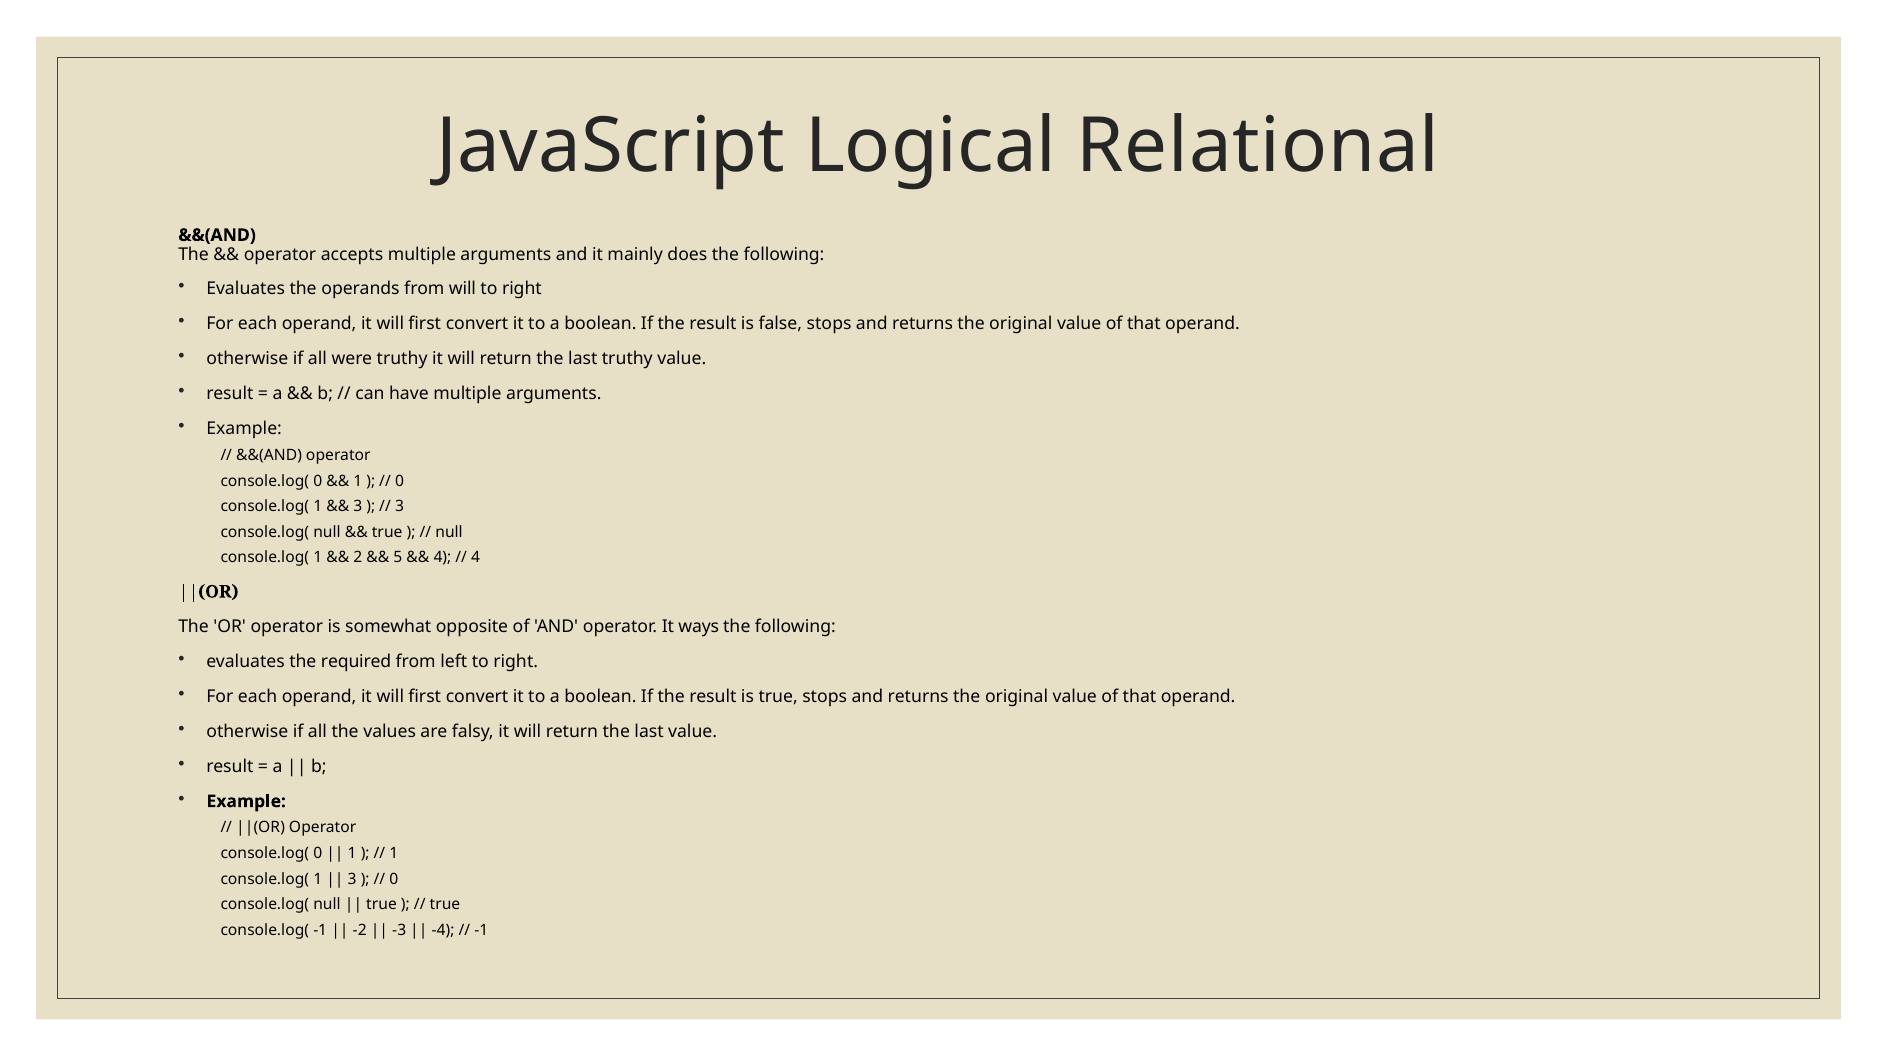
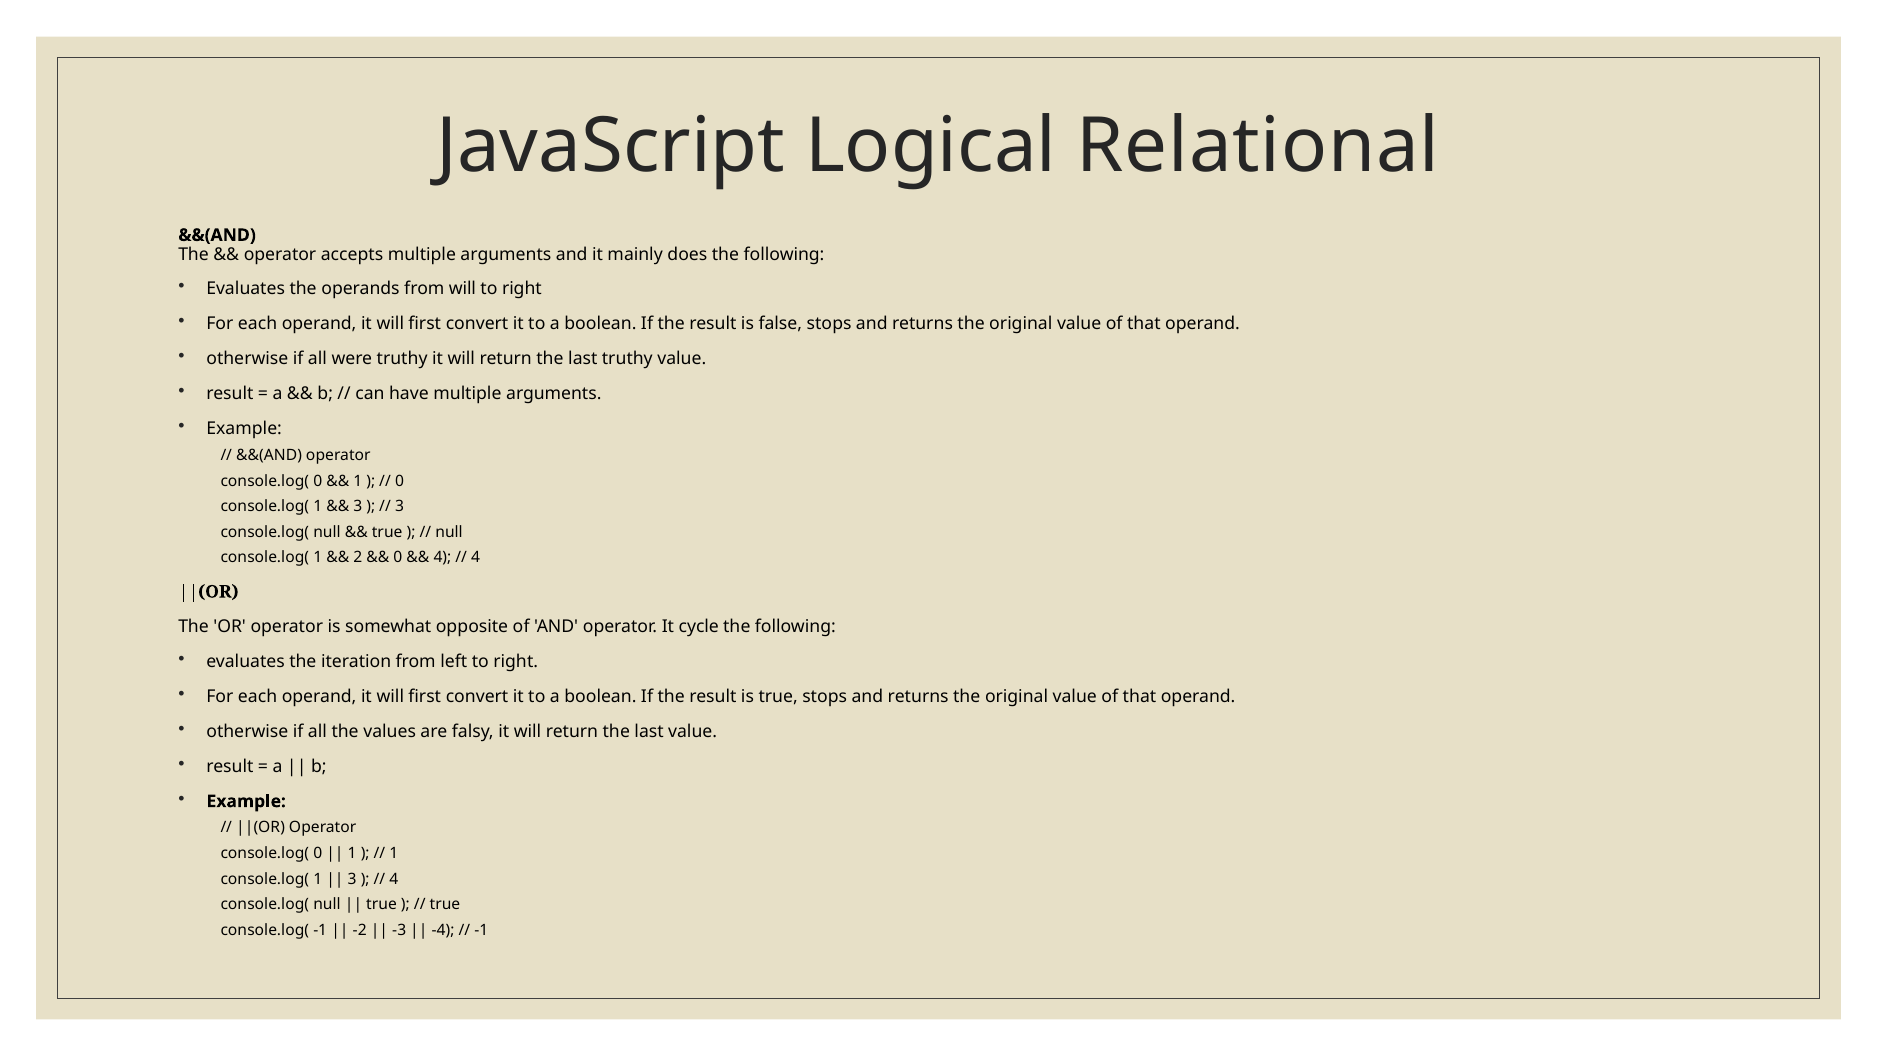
5 at (398, 558): 5 -> 0
ways: ways -> cycle
required: required -> iteration
0 at (394, 879): 0 -> 4
